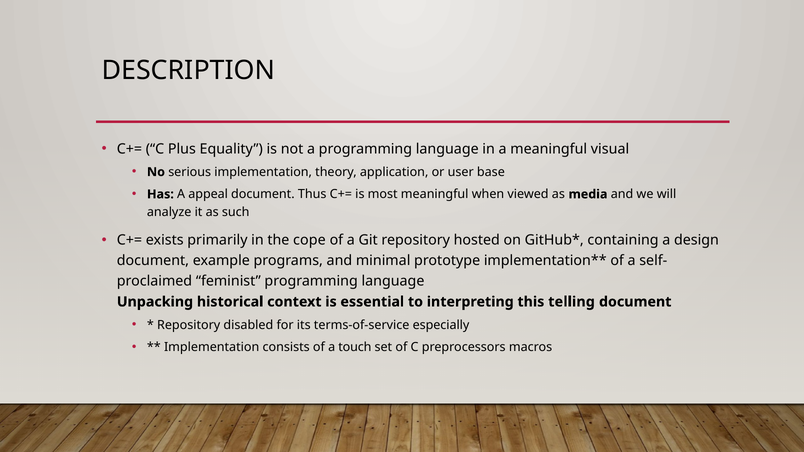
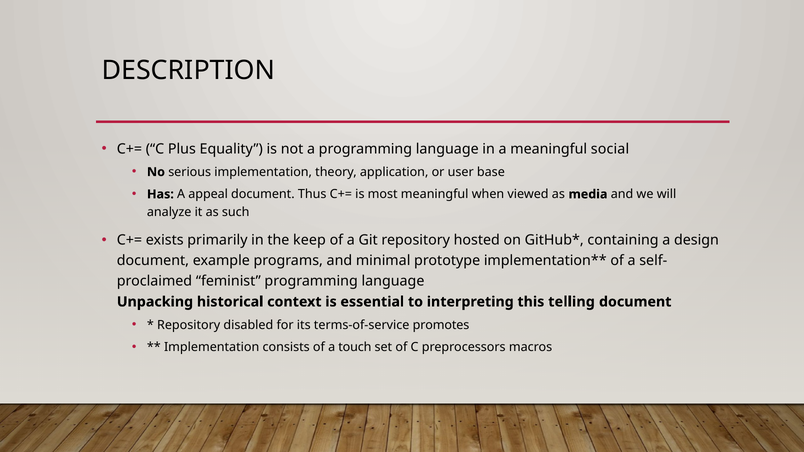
visual: visual -> social
cope: cope -> keep
especially: especially -> promotes
